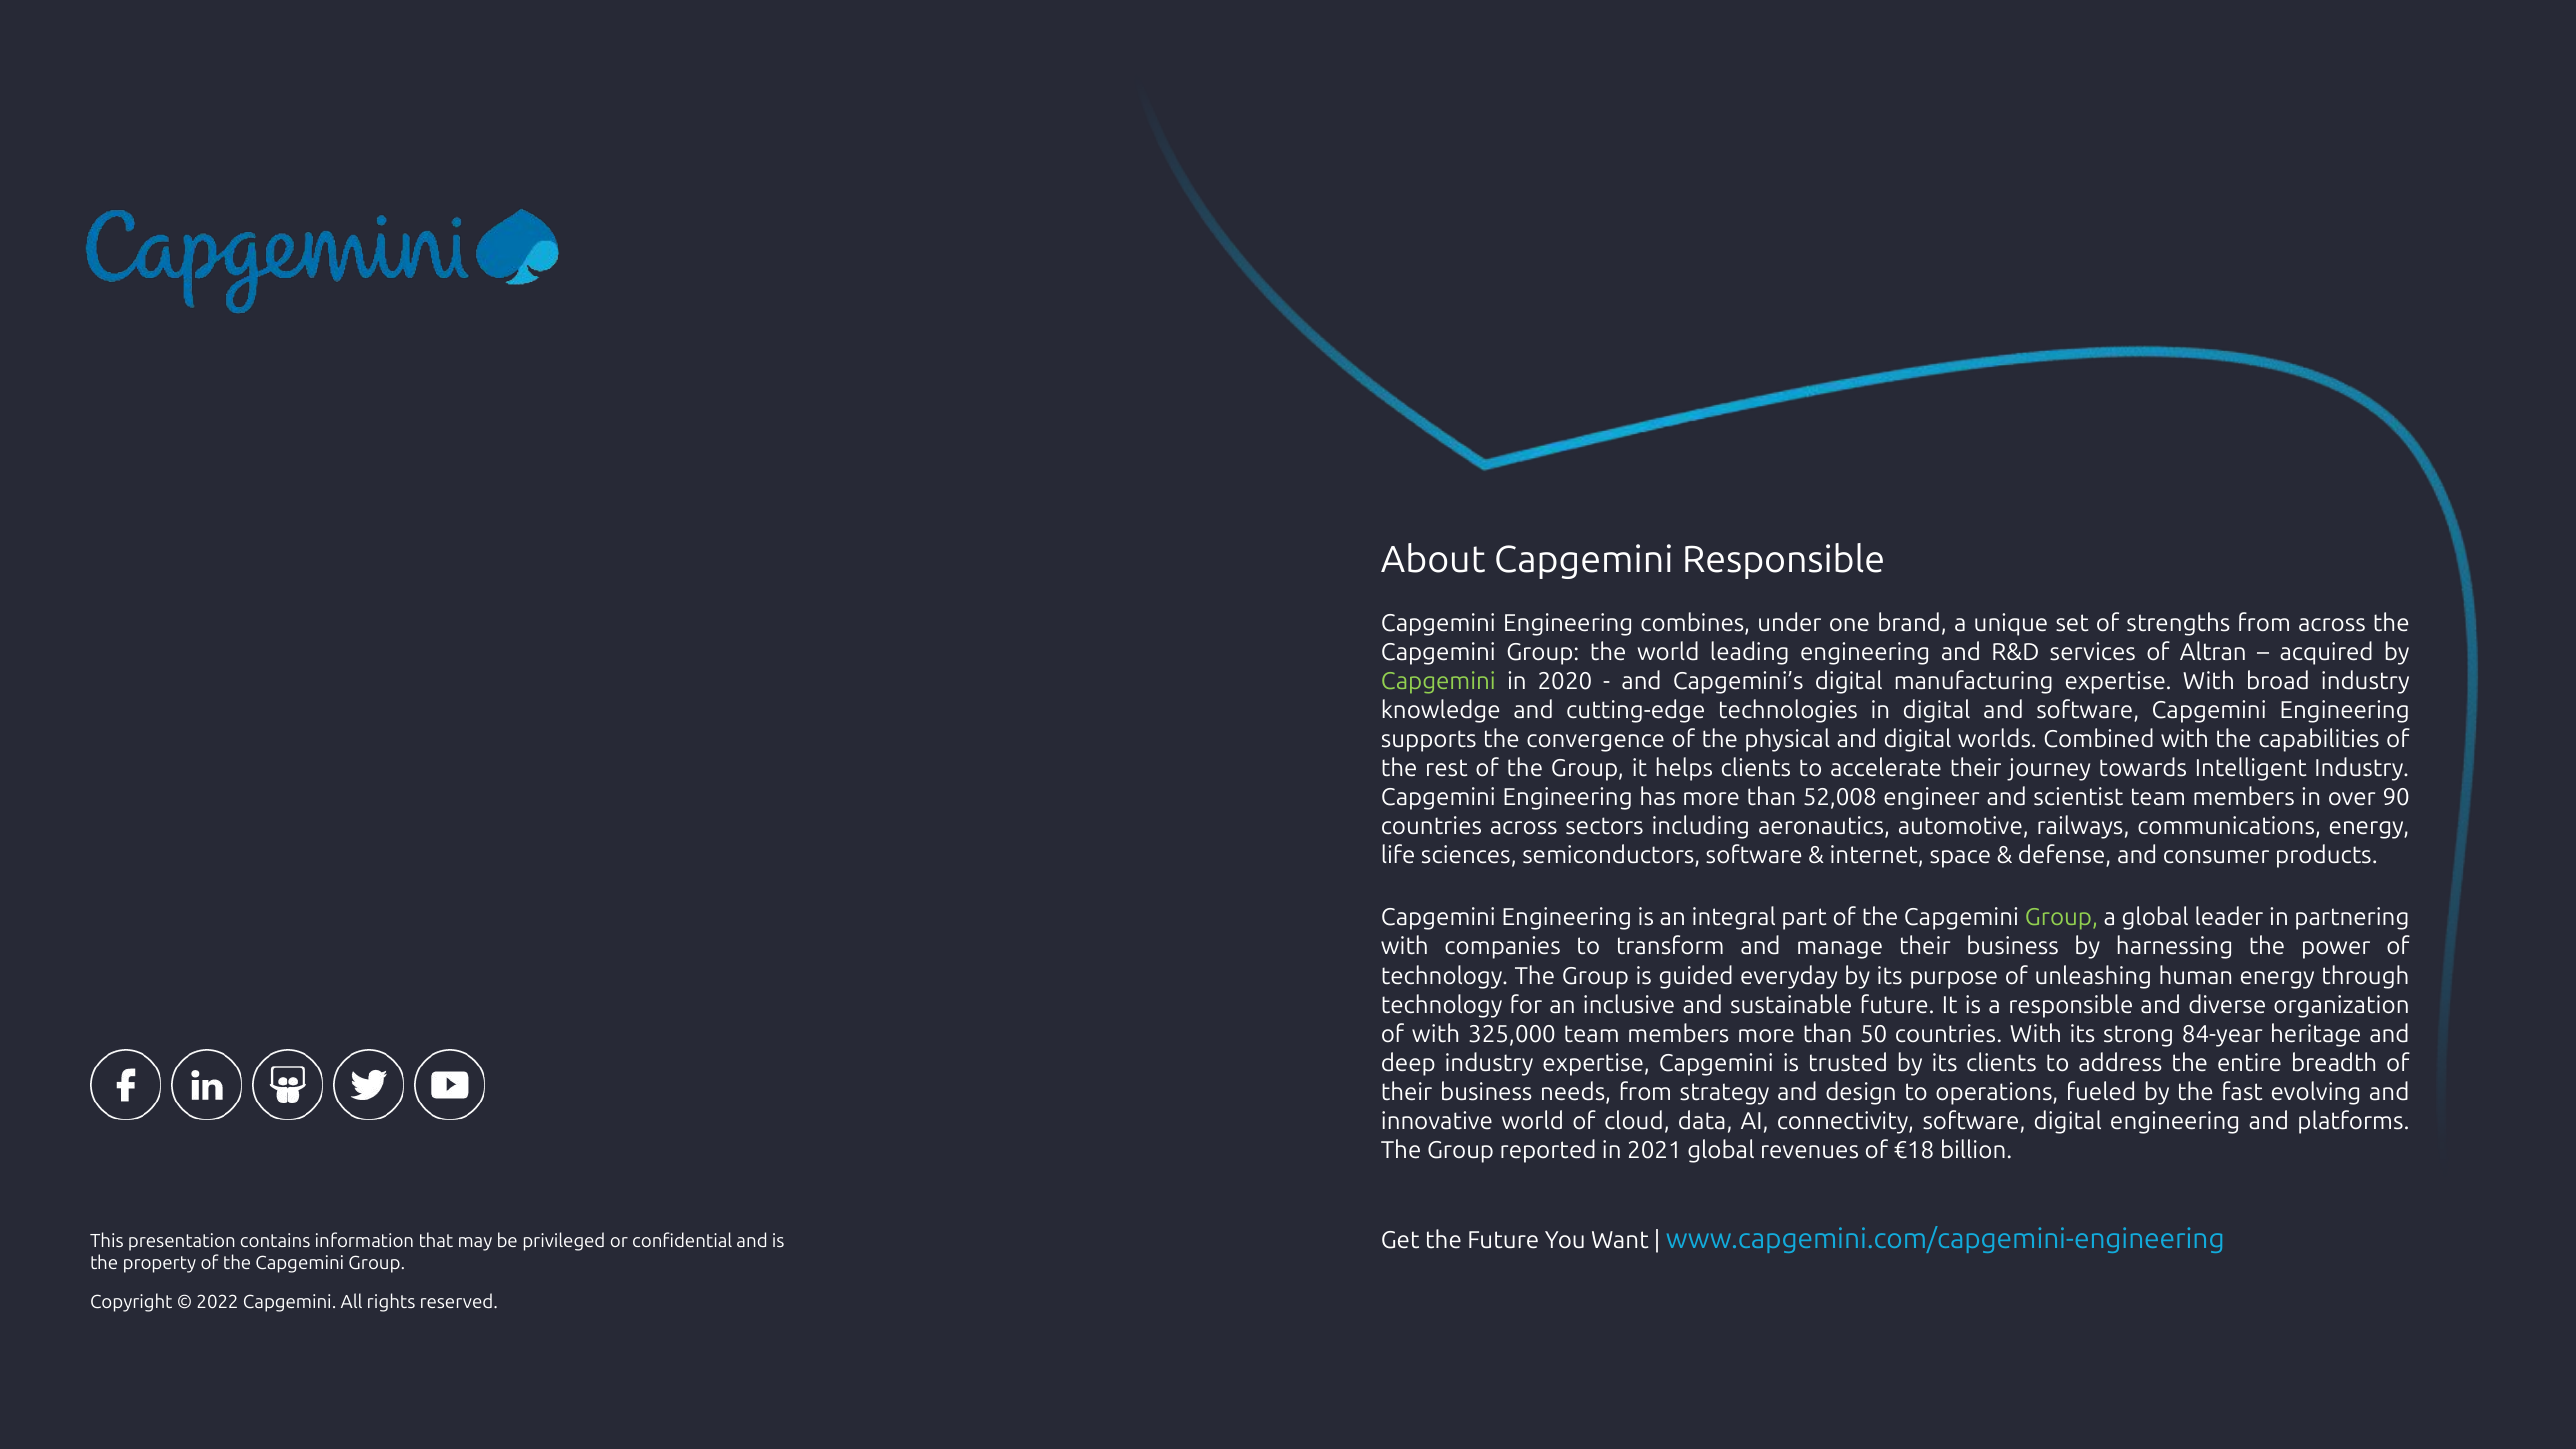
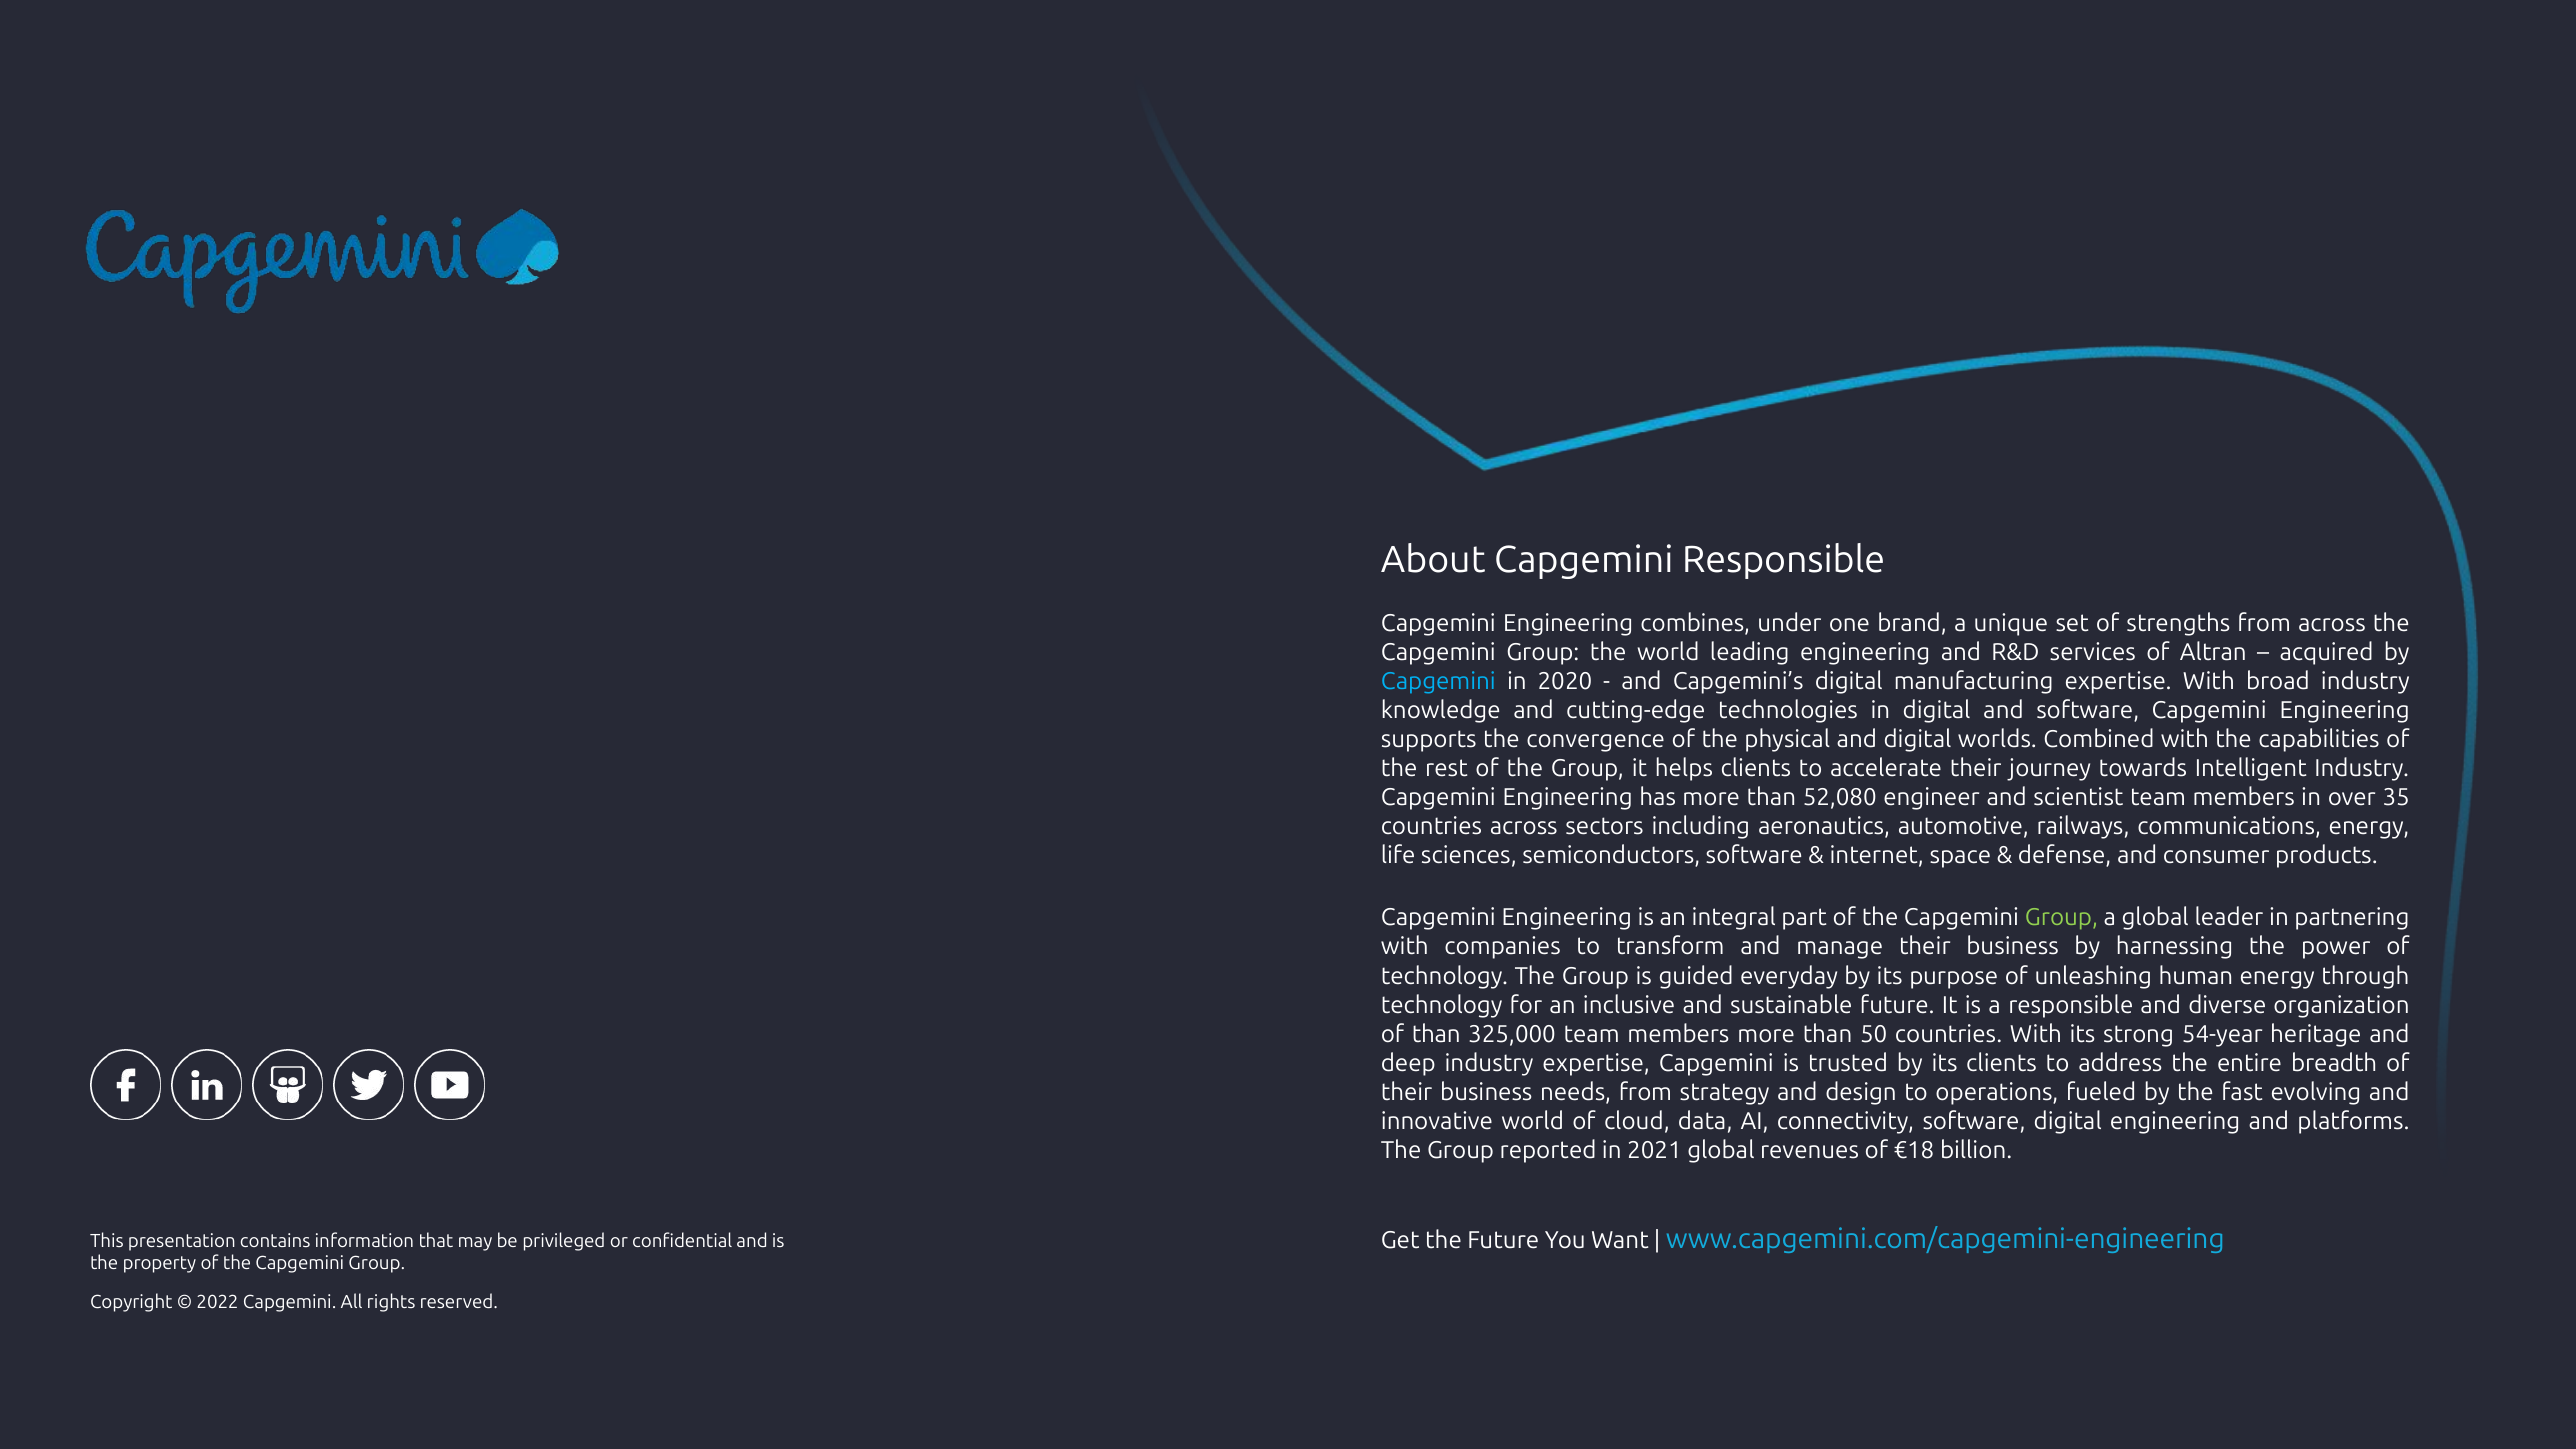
Capgemini at (1438, 681) colour: light green -> light blue
52,008: 52,008 -> 52,080
90: 90 -> 35
of with: with -> than
84-year: 84-year -> 54-year
